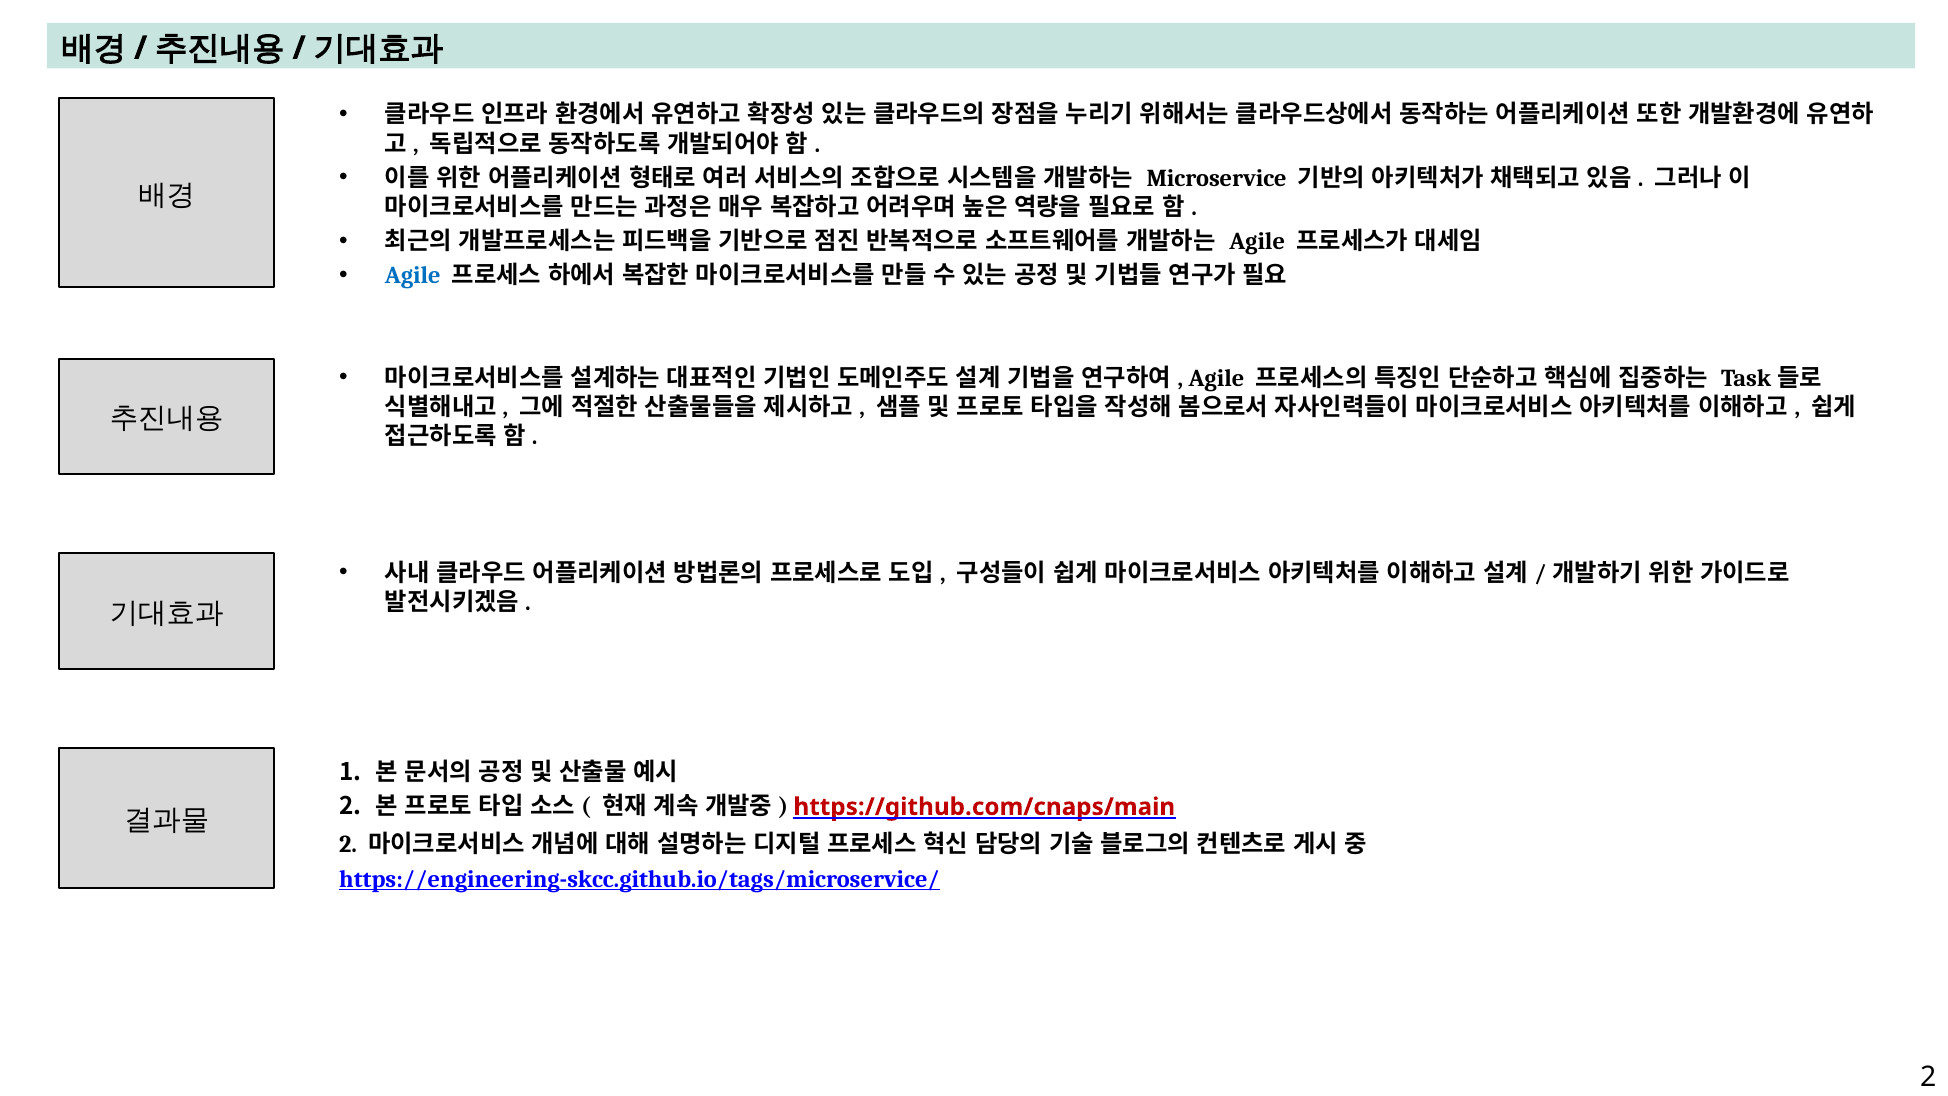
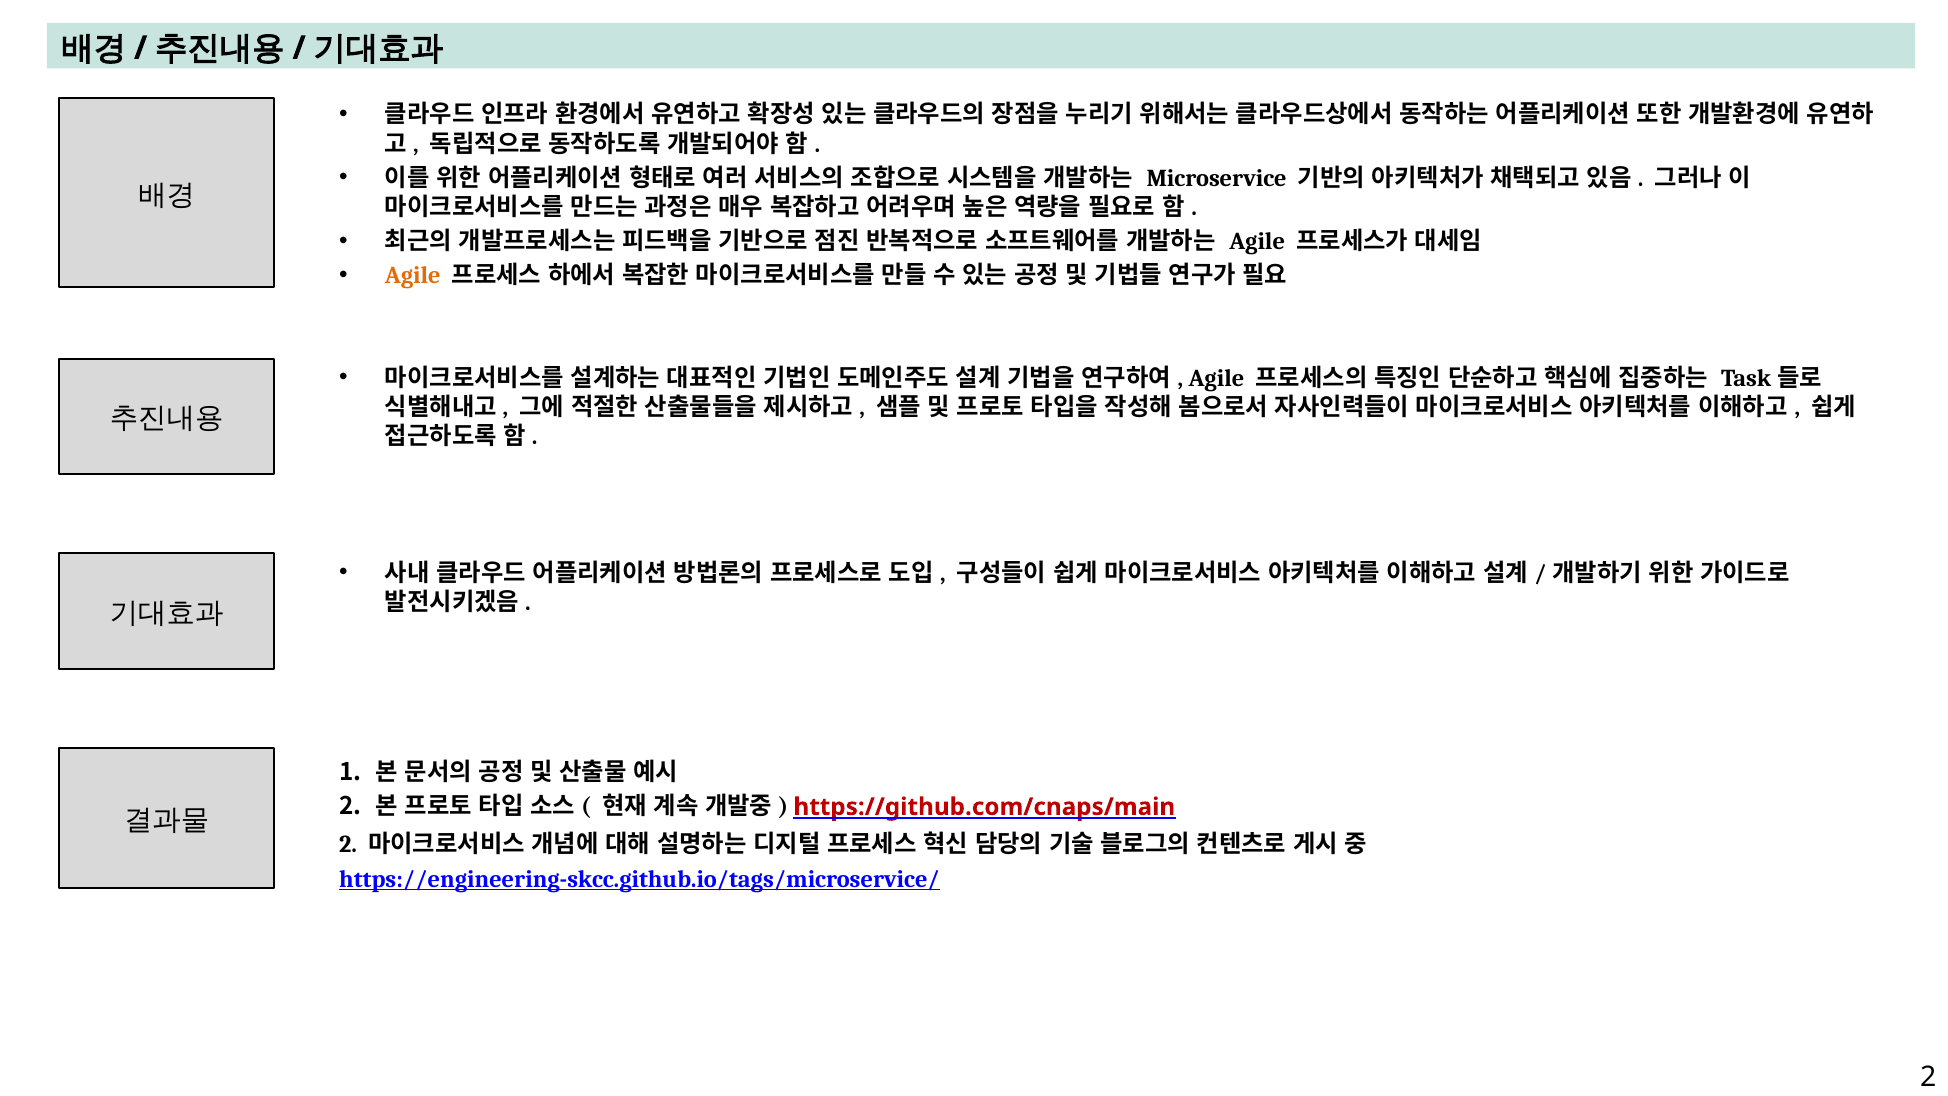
Agile at (413, 276) colour: blue -> orange
